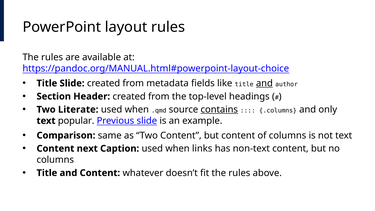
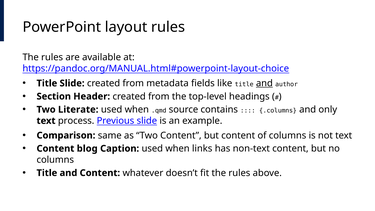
contains underline: present -> none
popular: popular -> process
next: next -> blog
